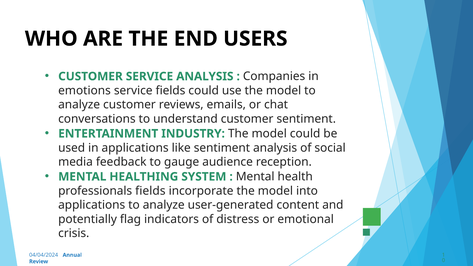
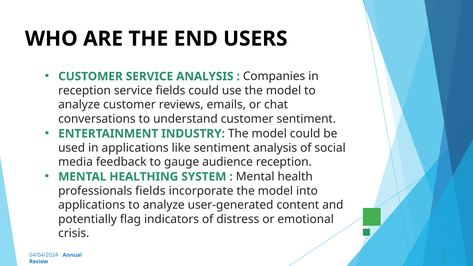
emotions at (85, 91): emotions -> reception
